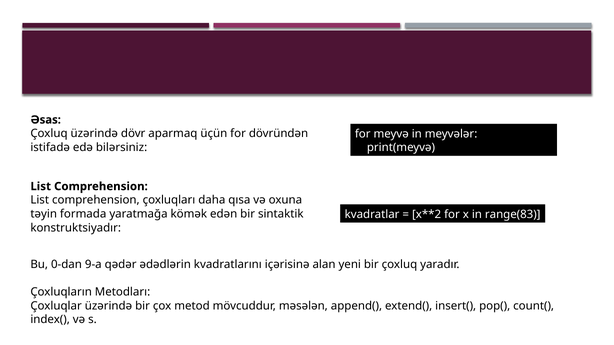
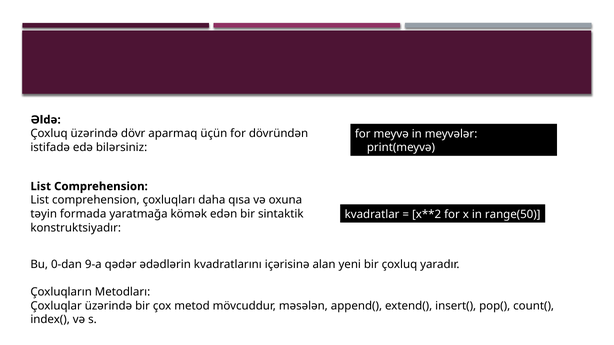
Əsas: Əsas -> Əldə
range(83: range(83 -> range(50
